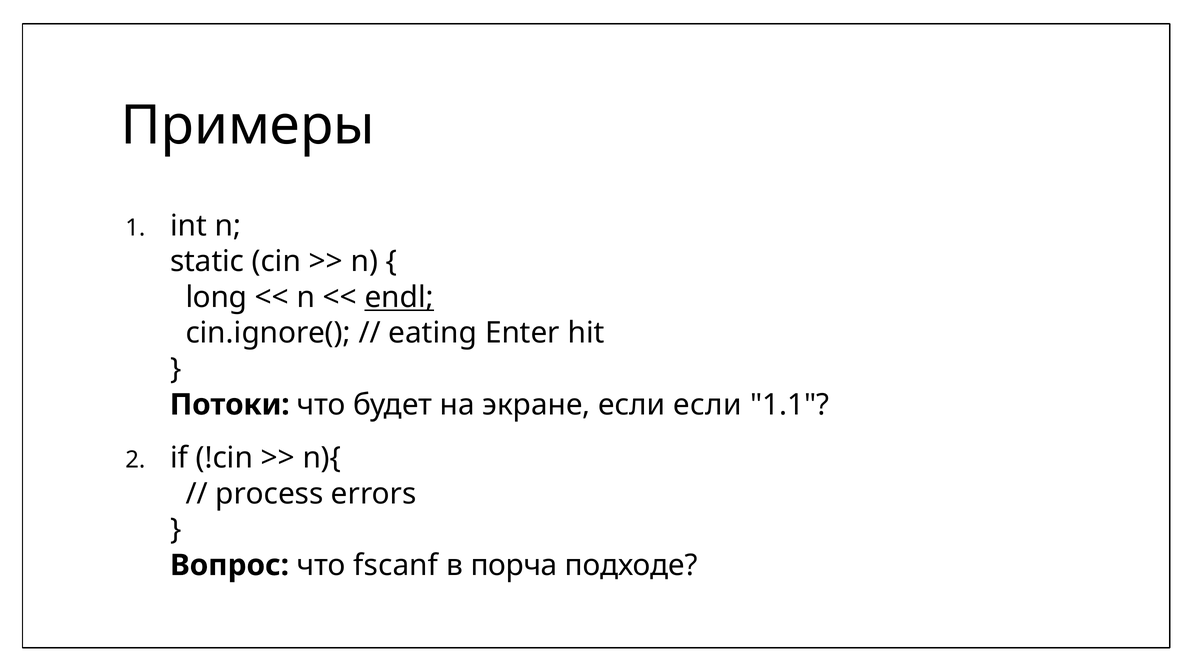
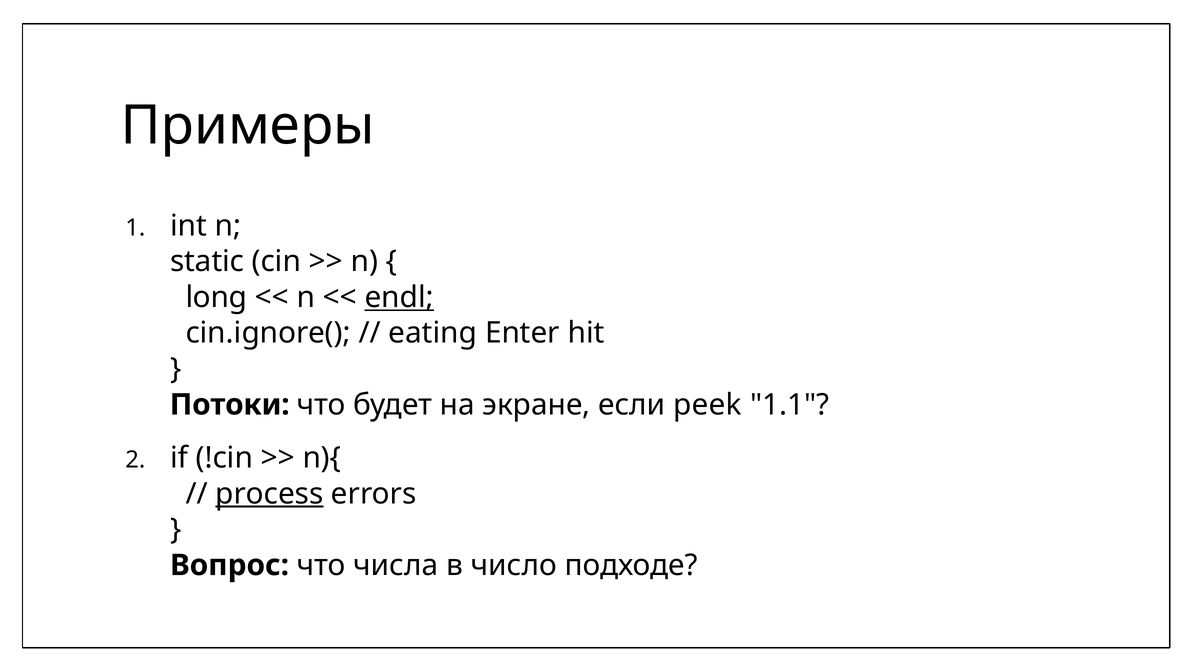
если если: если -> peek
process underline: none -> present
fscanf: fscanf -> числа
порча: порча -> число
